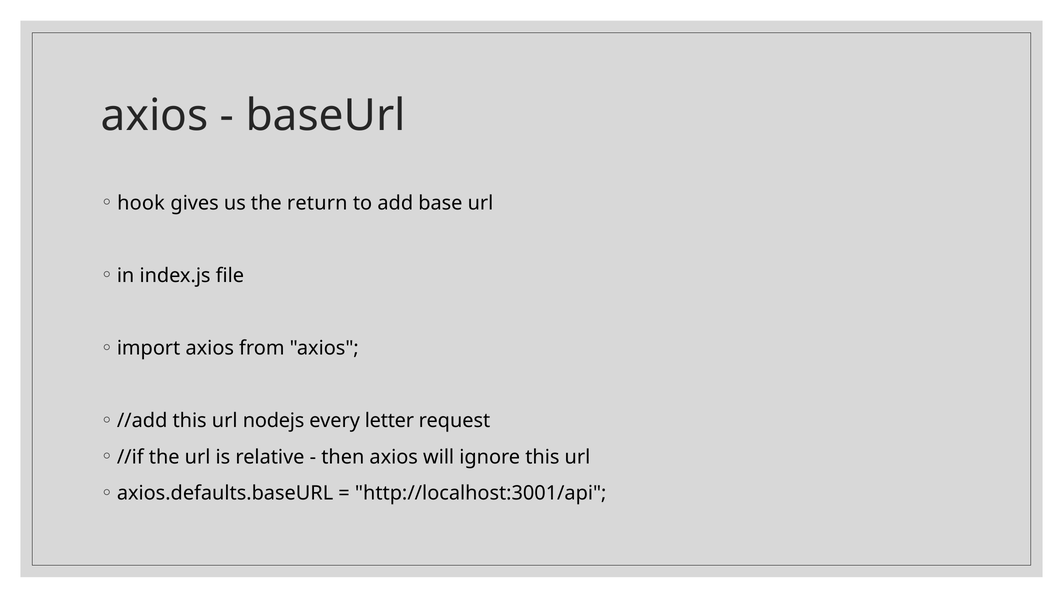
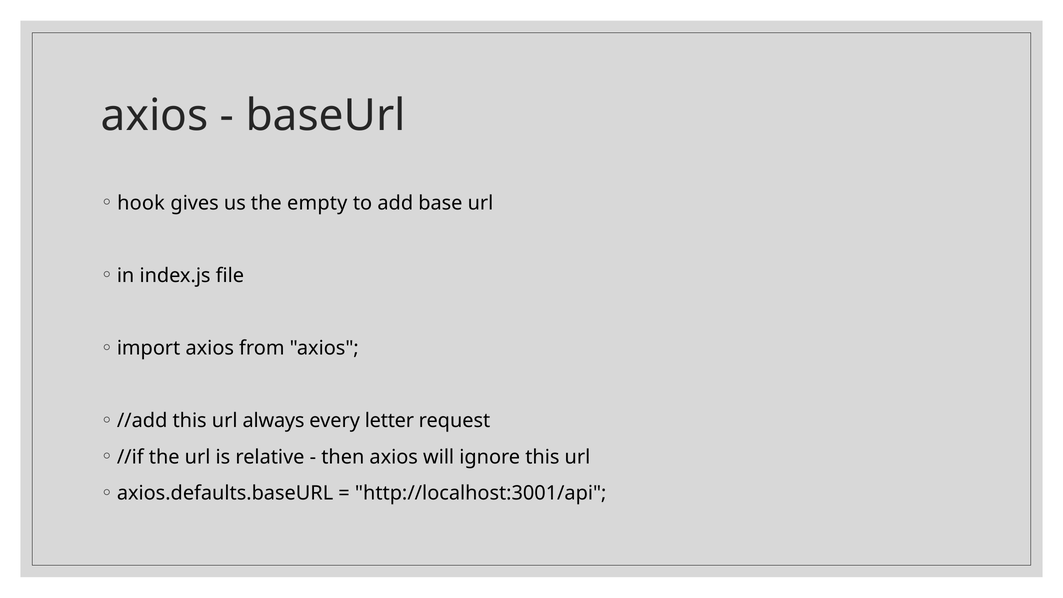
return: return -> empty
nodejs: nodejs -> always
